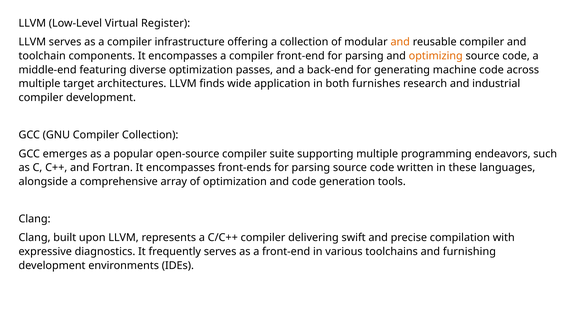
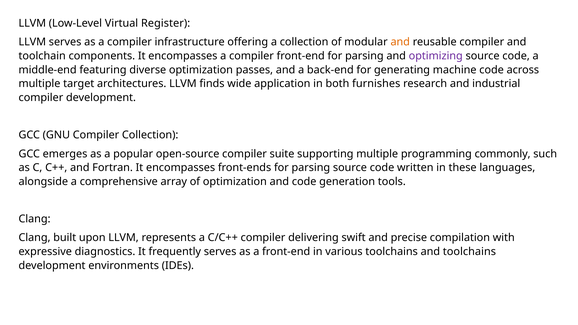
optimizing colour: orange -> purple
endeavors: endeavors -> commonly
and furnishing: furnishing -> toolchains
